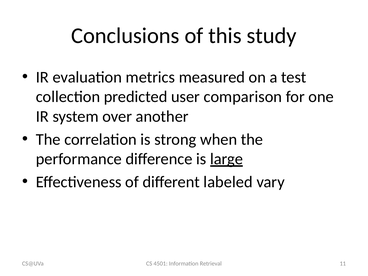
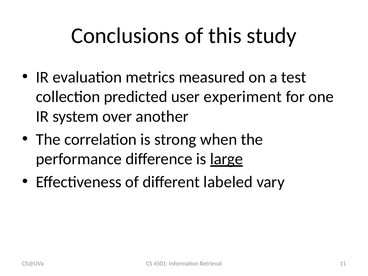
comparison: comparison -> experiment
